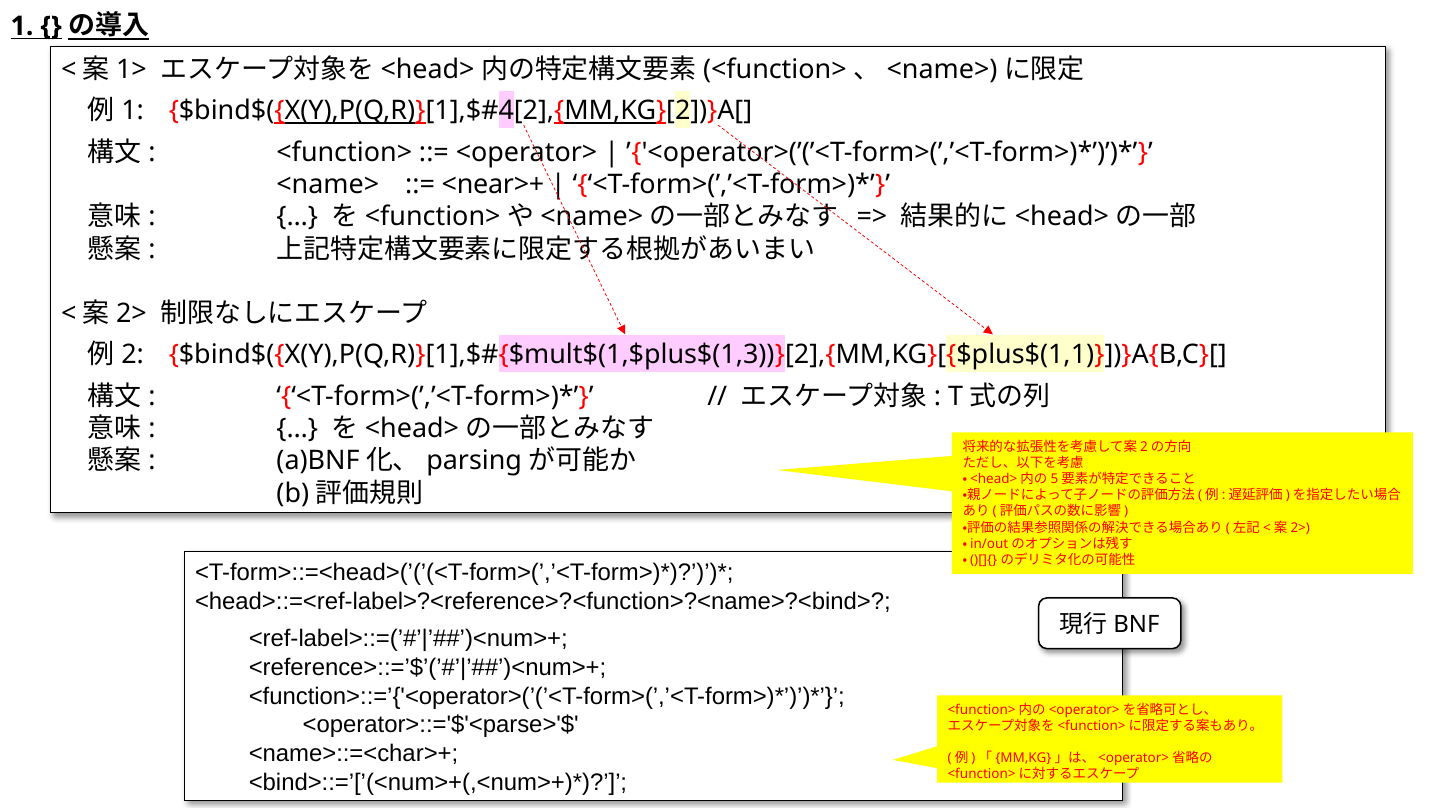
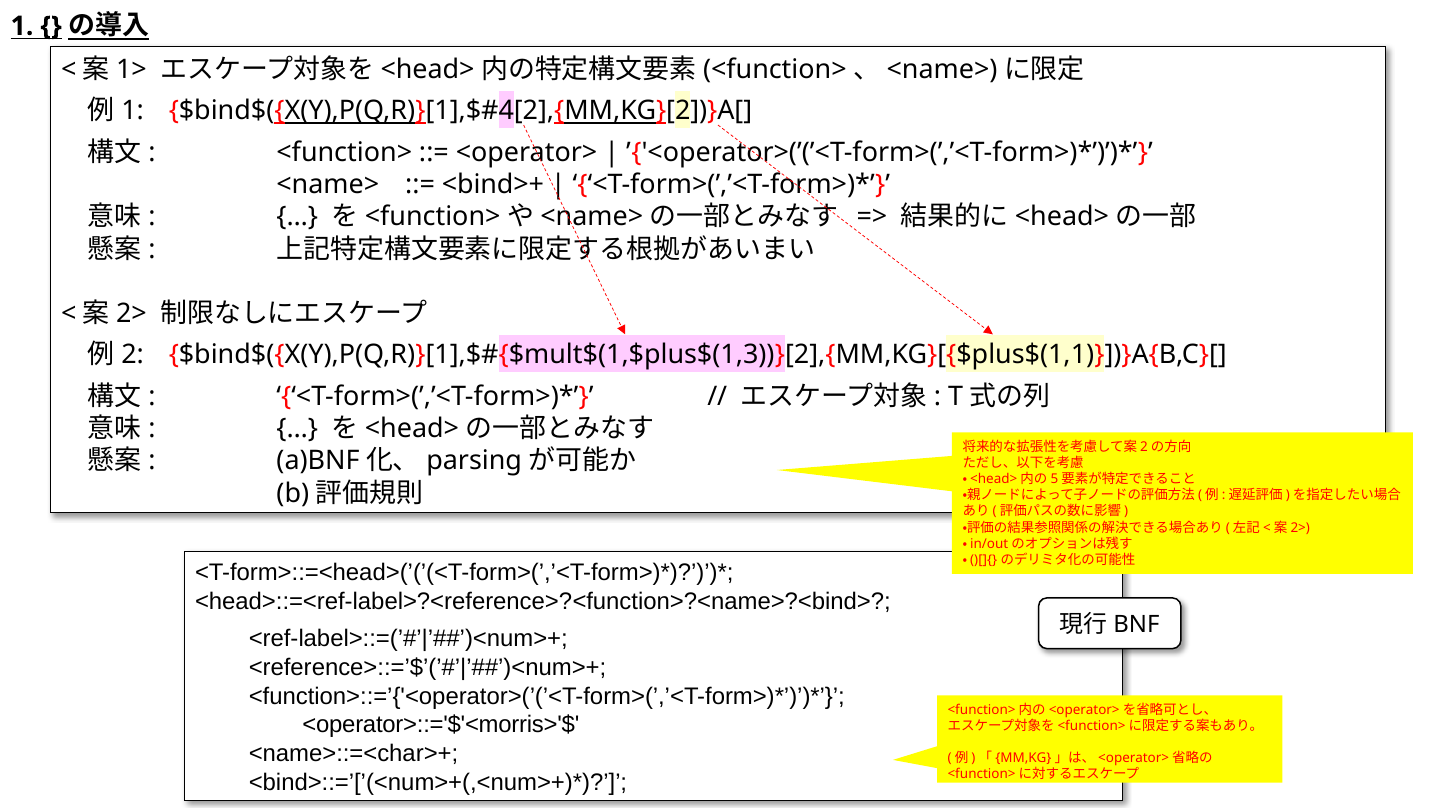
<near>+: <near>+ -> <bind>+
<operator>::='$'<parse>'$: <operator>::='$'<parse>'$ -> <operator>::='$'<morris>'$
